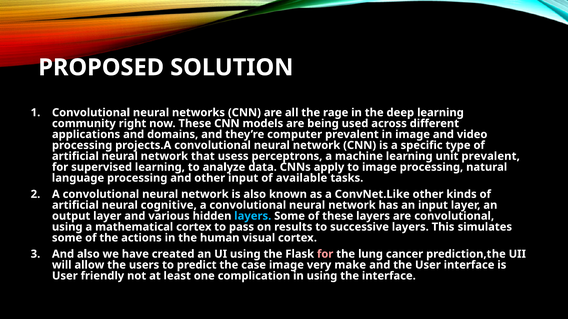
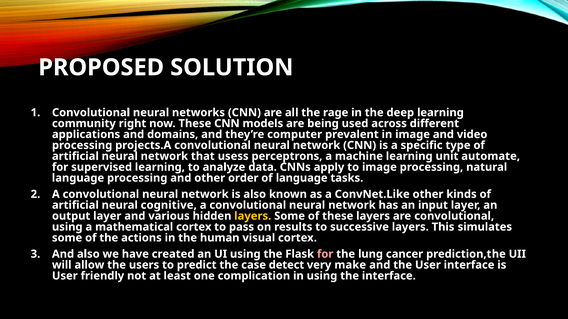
unit prevalent: prevalent -> automate
other input: input -> order
of available: available -> language
layers at (253, 216) colour: light blue -> yellow
case image: image -> detect
